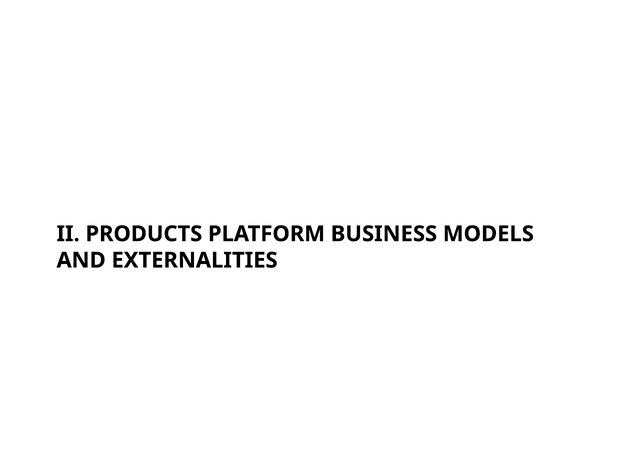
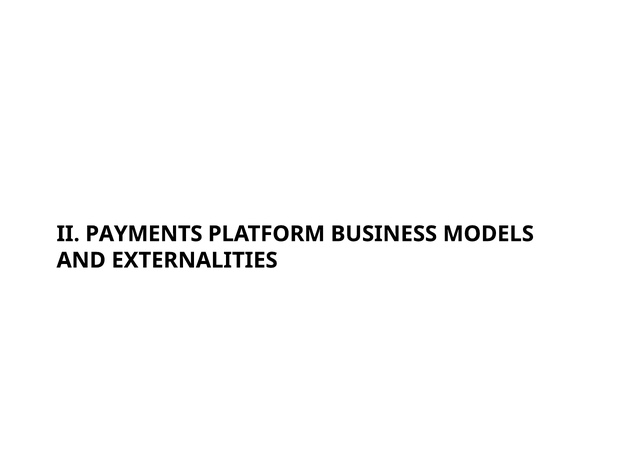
PRODUCTS: PRODUCTS -> PAYMENTS
